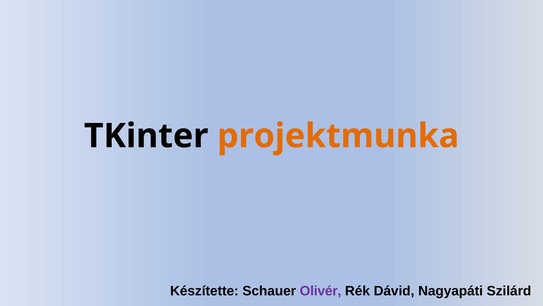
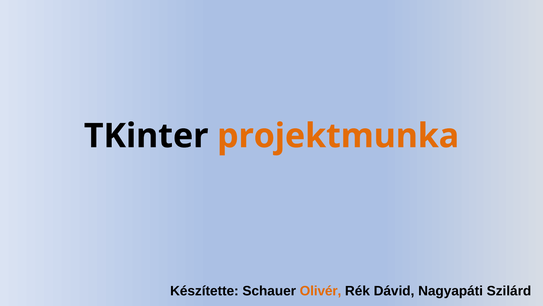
Olivér colour: purple -> orange
